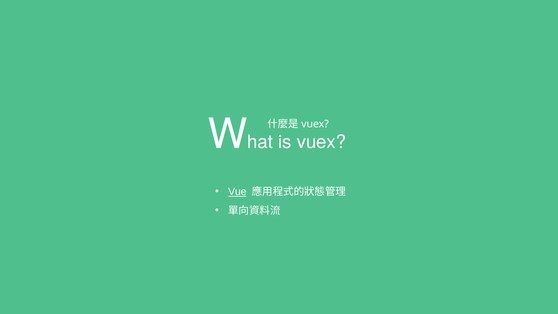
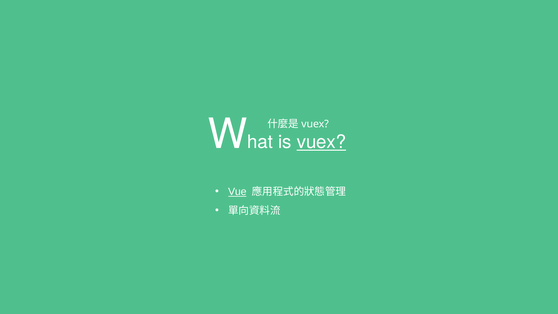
vuex underline: none -> present
